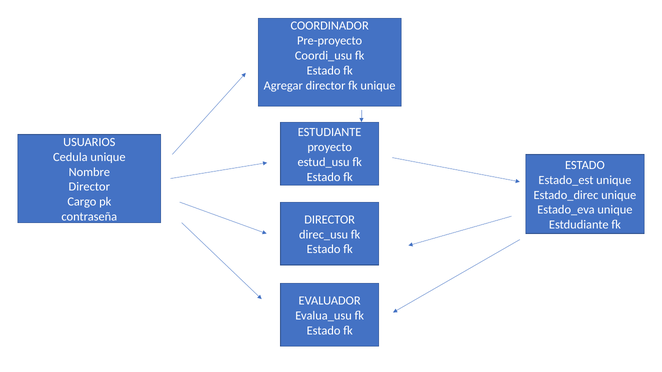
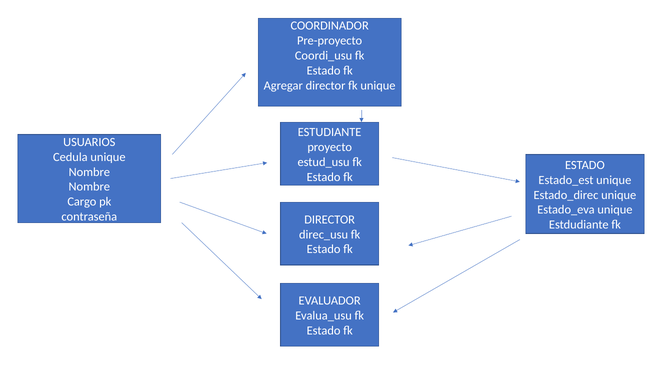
Director at (89, 187): Director -> Nombre
